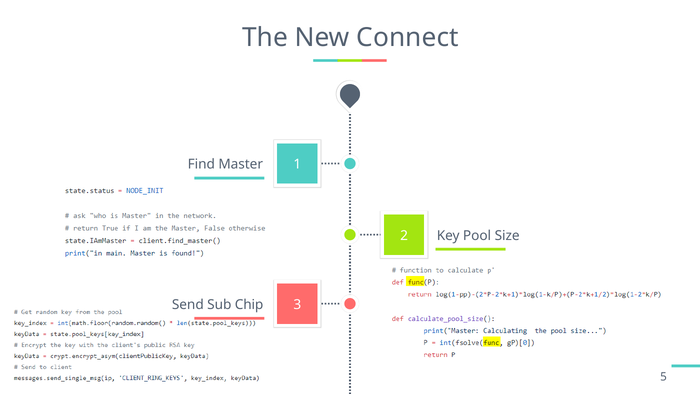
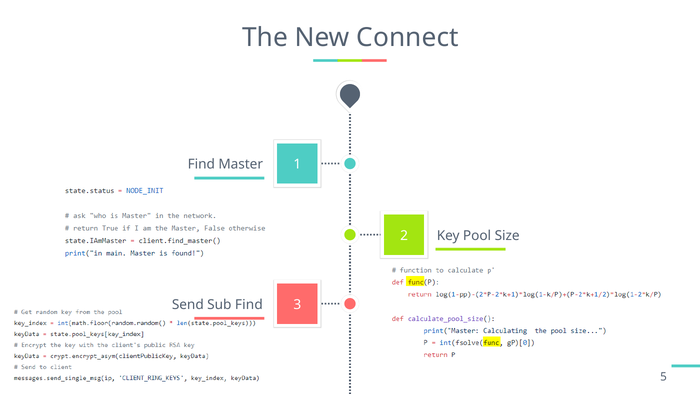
Sub Chip: Chip -> Find
